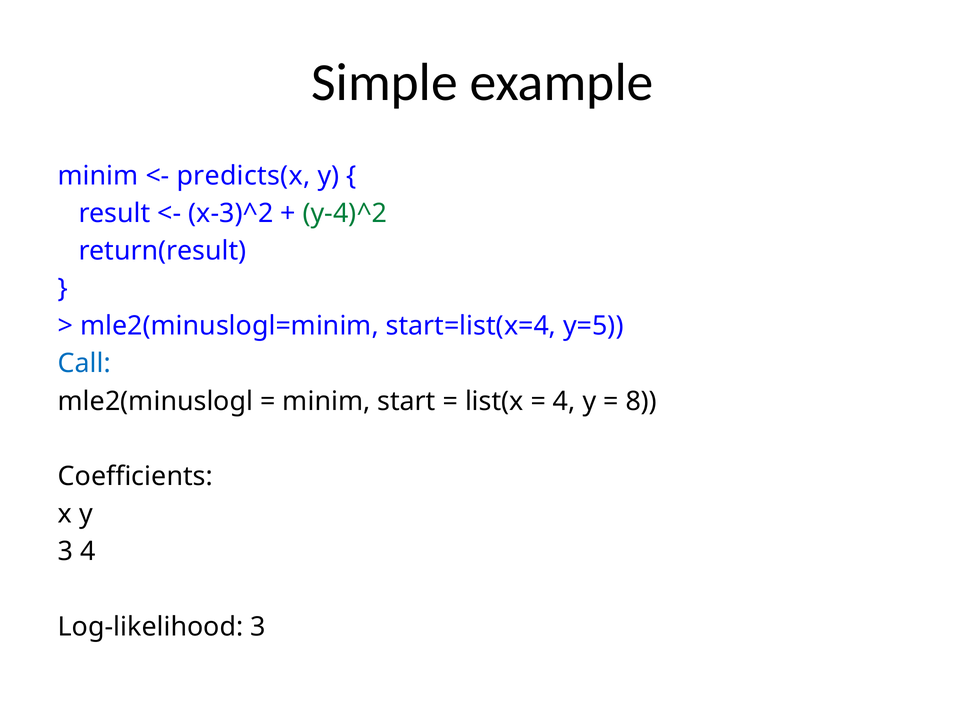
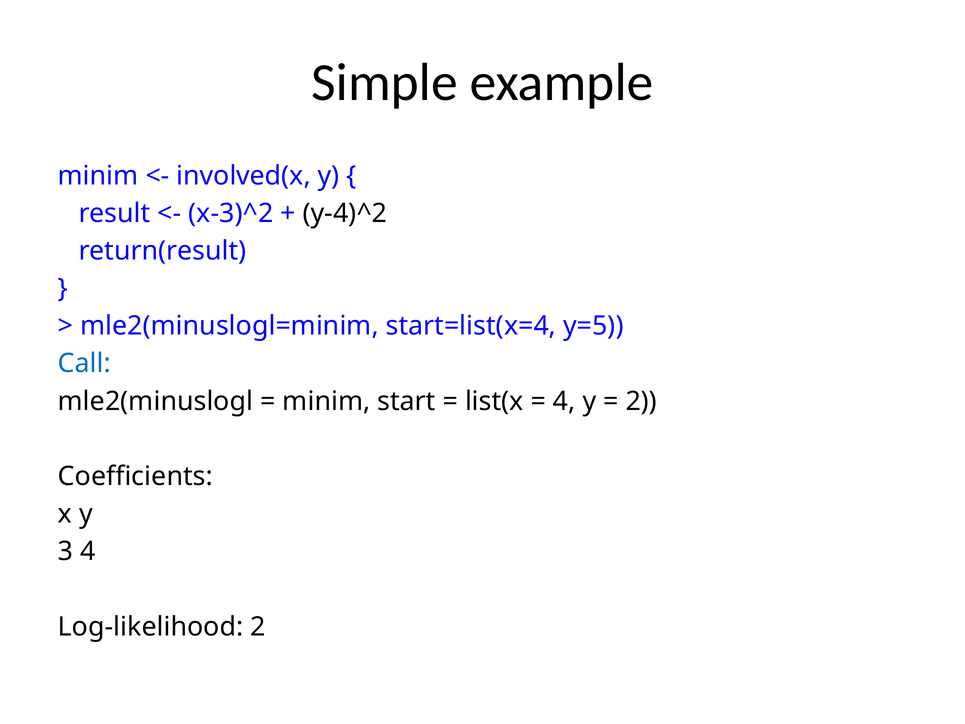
predicts(x: predicts(x -> involved(x
y-4)^2 colour: green -> black
8 at (641, 401): 8 -> 2
Log-likelihood 3: 3 -> 2
